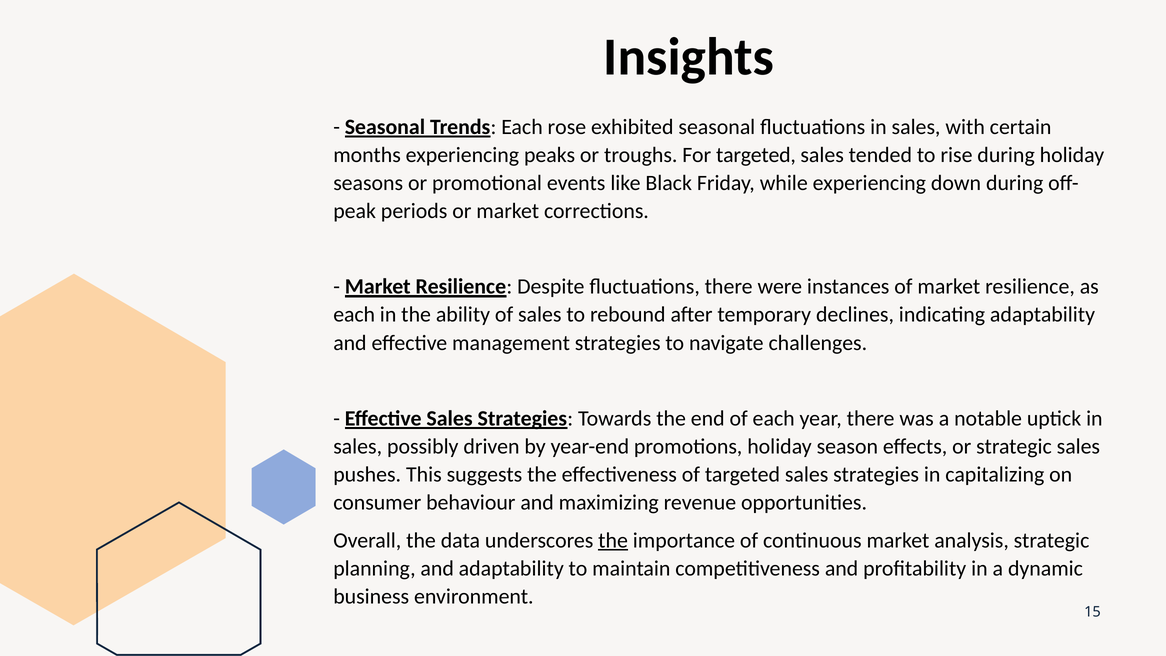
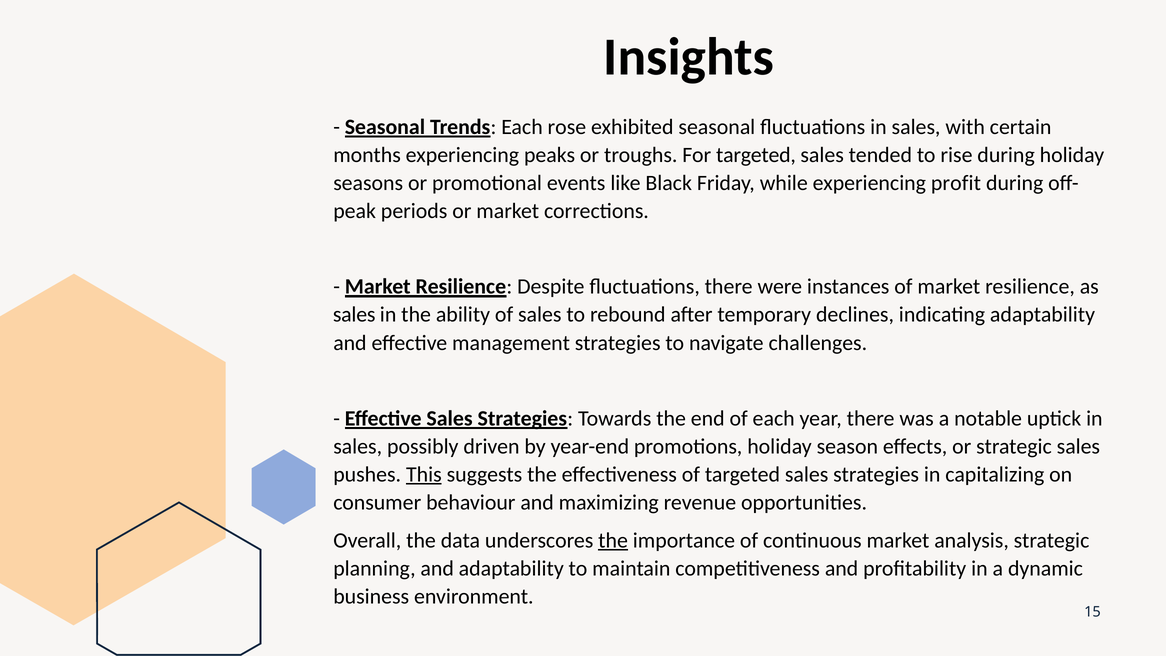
down: down -> profit
each at (354, 315): each -> sales
This underline: none -> present
